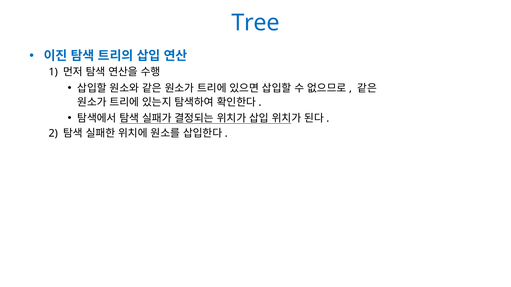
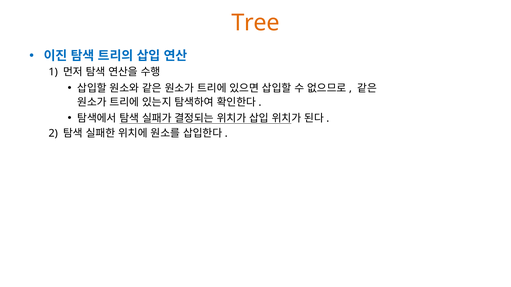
Tree colour: blue -> orange
